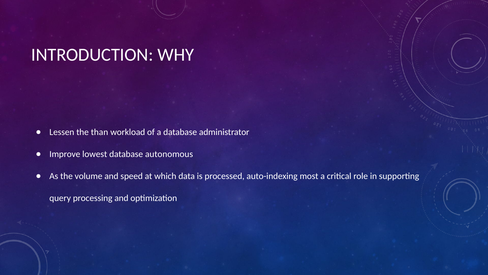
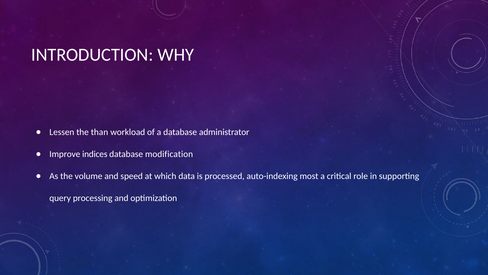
lowest: lowest -> indices
autonomous: autonomous -> modification
